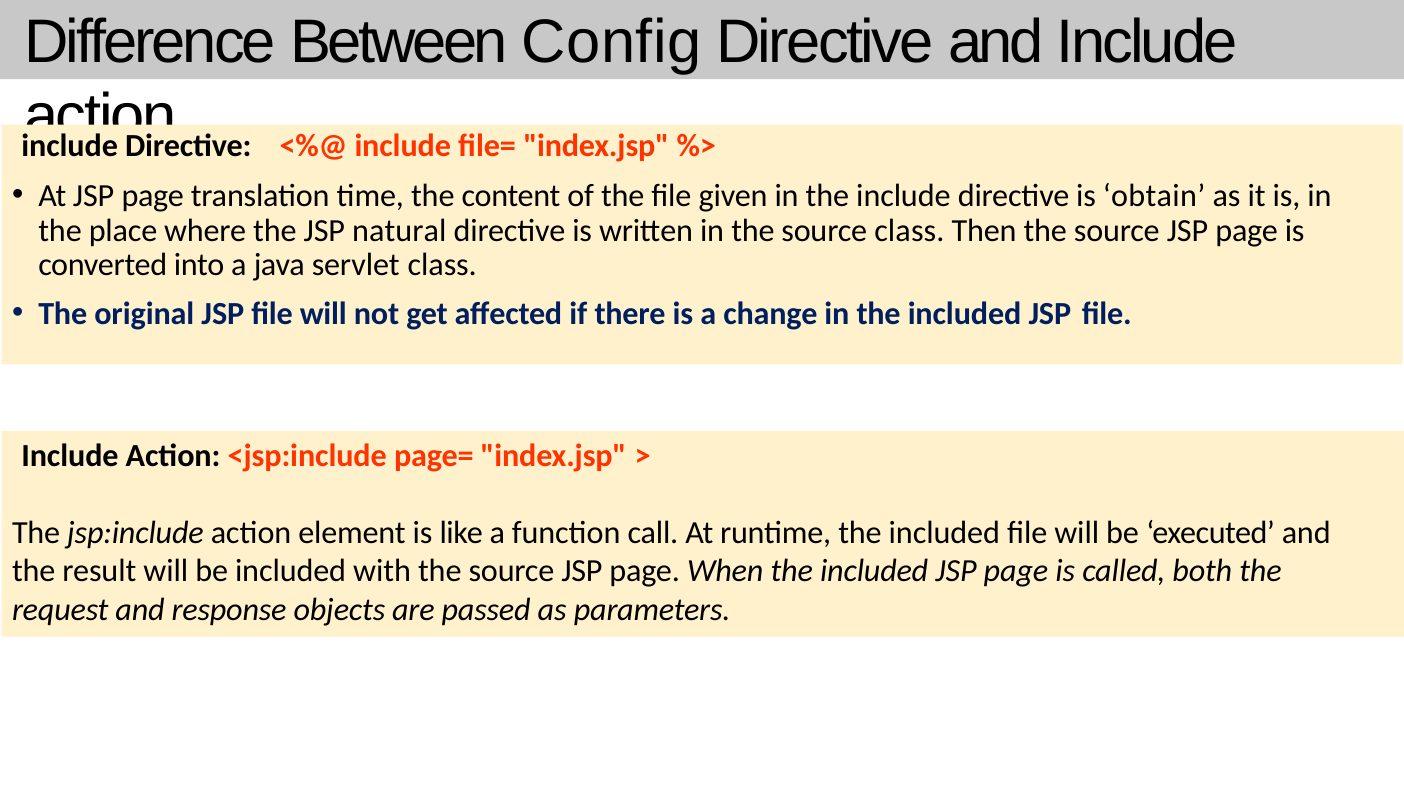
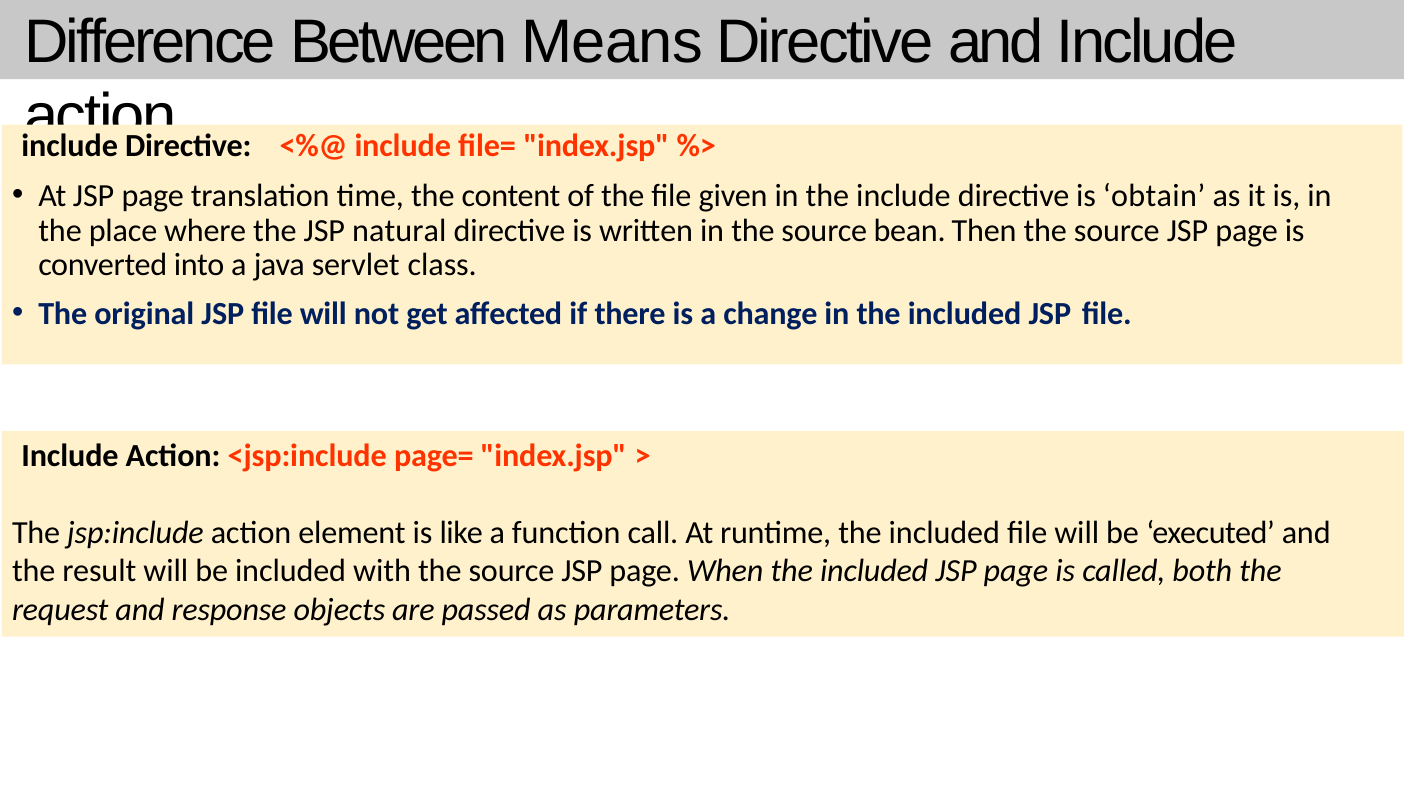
Config: Config -> Means
source class: class -> bean
